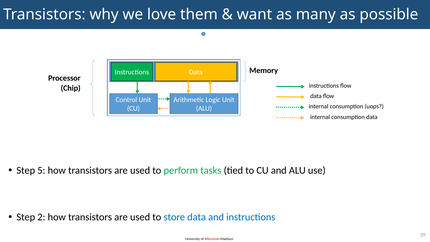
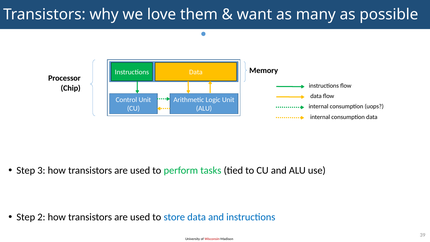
5: 5 -> 3
